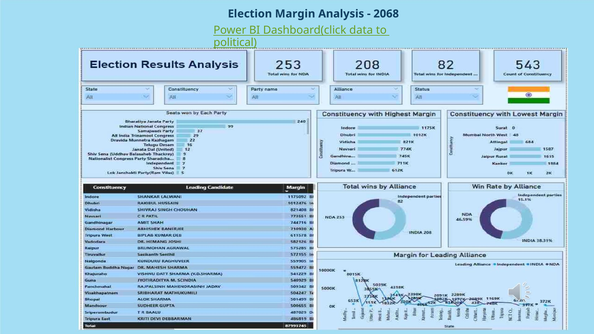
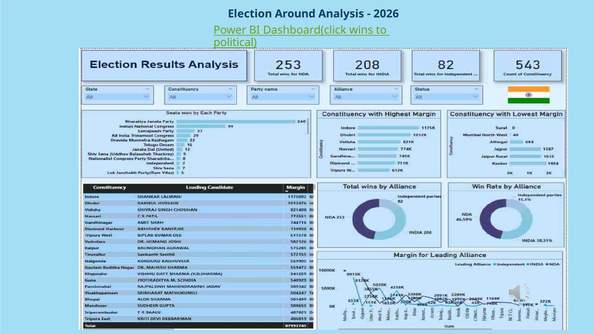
Margin: Margin -> Around
2068: 2068 -> 2026
data: data -> wins
